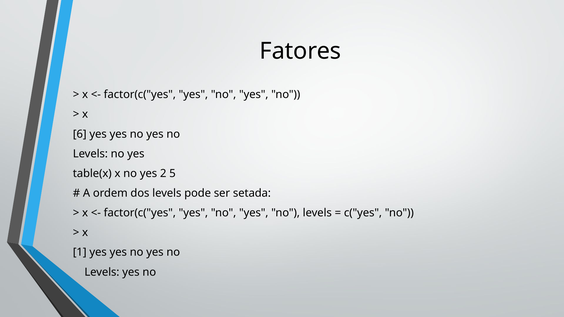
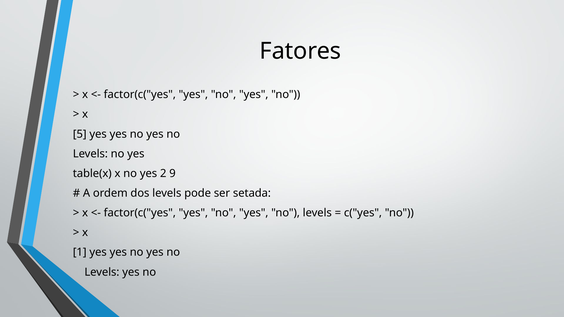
6: 6 -> 5
5: 5 -> 9
